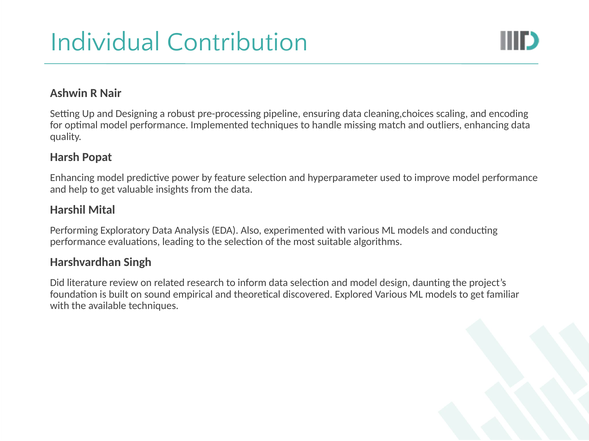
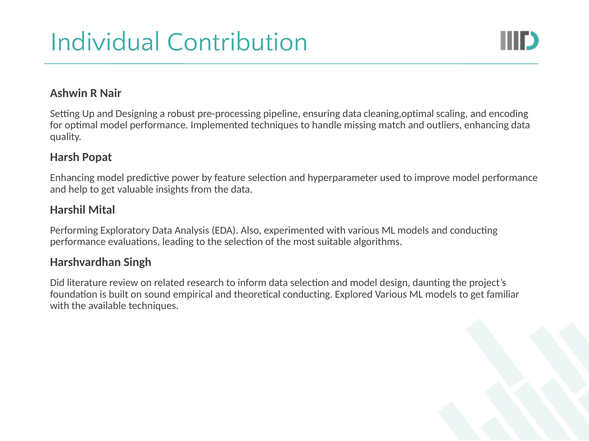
cleaning,choices: cleaning,choices -> cleaning,optimal
theoretical discovered: discovered -> conducting
